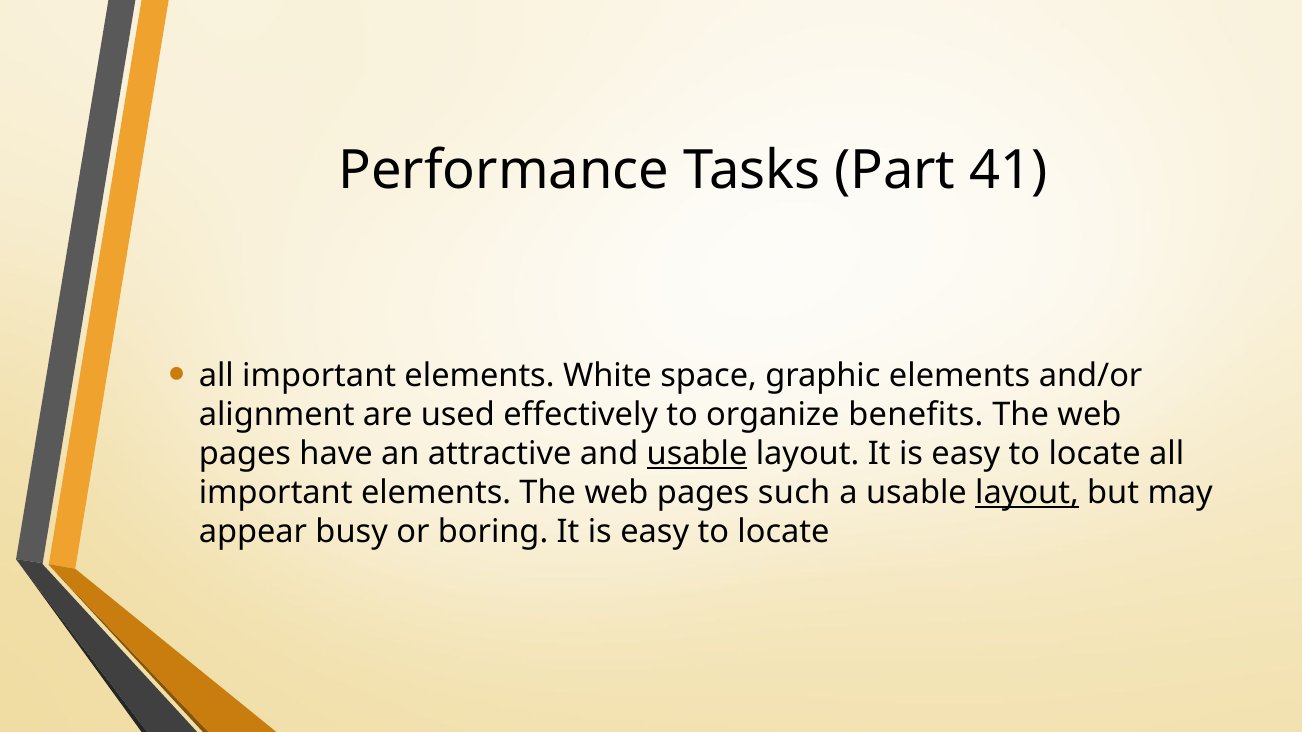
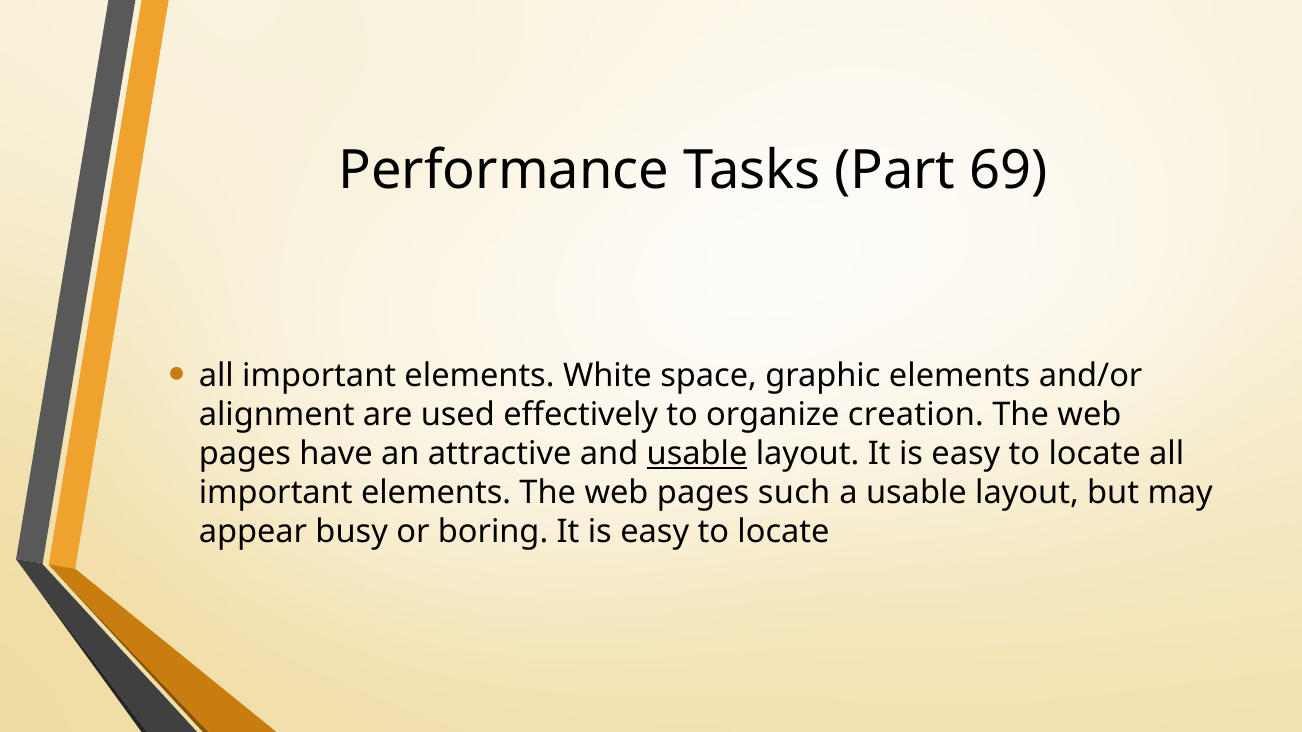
41: 41 -> 69
benefits: benefits -> creation
layout at (1027, 493) underline: present -> none
